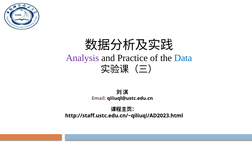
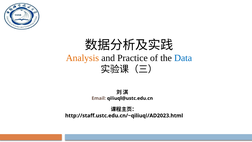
Analysis colour: purple -> orange
